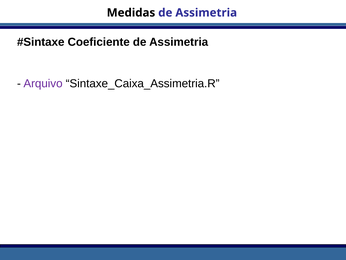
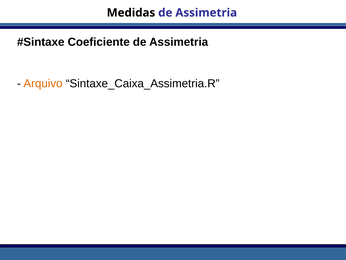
Arquivo colour: purple -> orange
